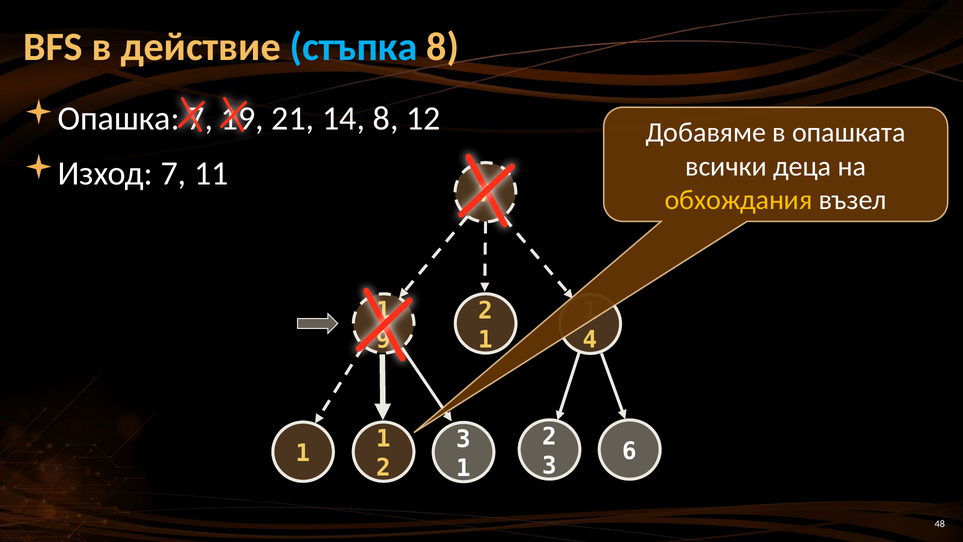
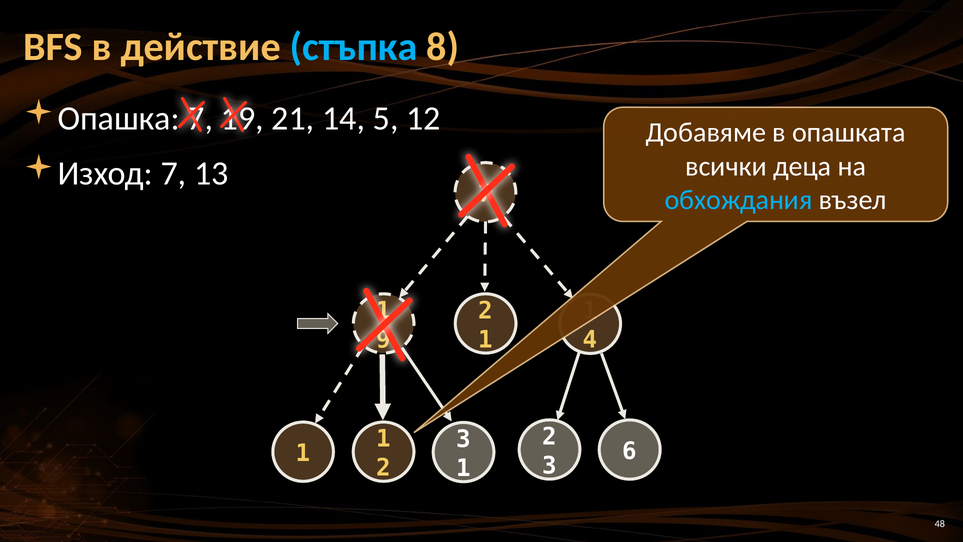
14 8: 8 -> 5
11: 11 -> 13
обхождания colour: yellow -> light blue
